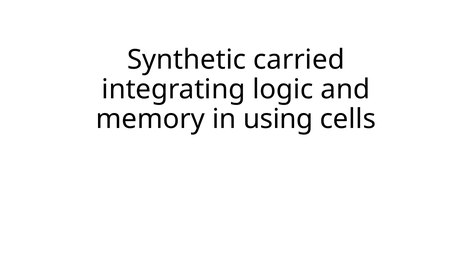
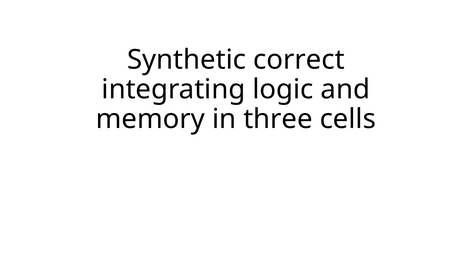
carried: carried -> correct
using: using -> three
